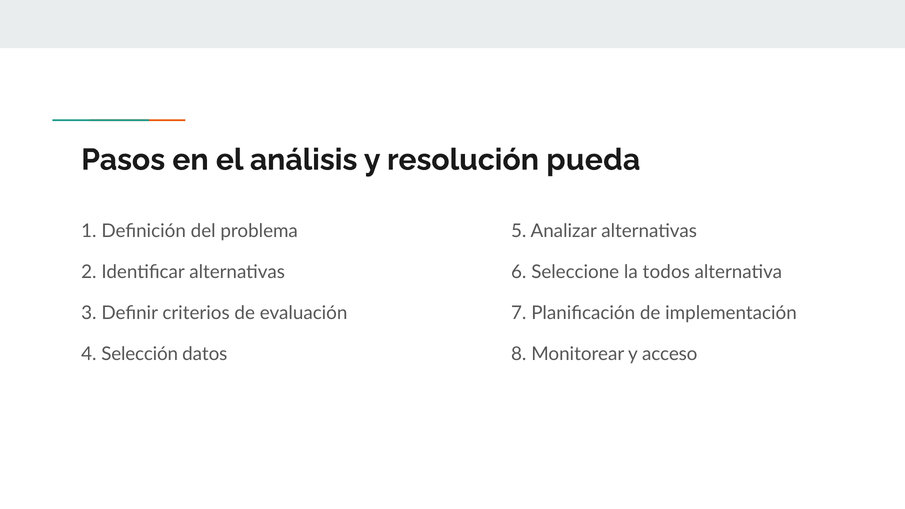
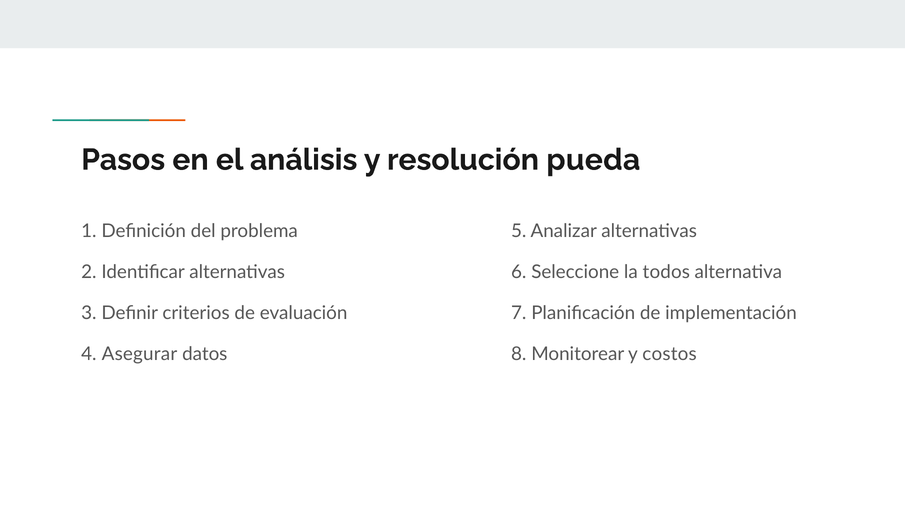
Selección: Selección -> Asegurar
acceso: acceso -> costos
